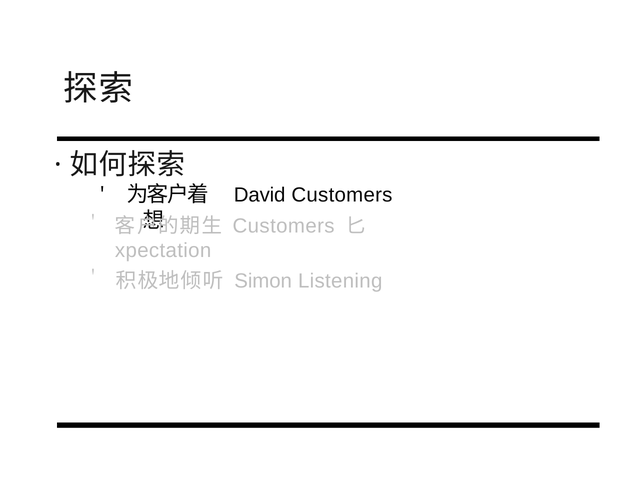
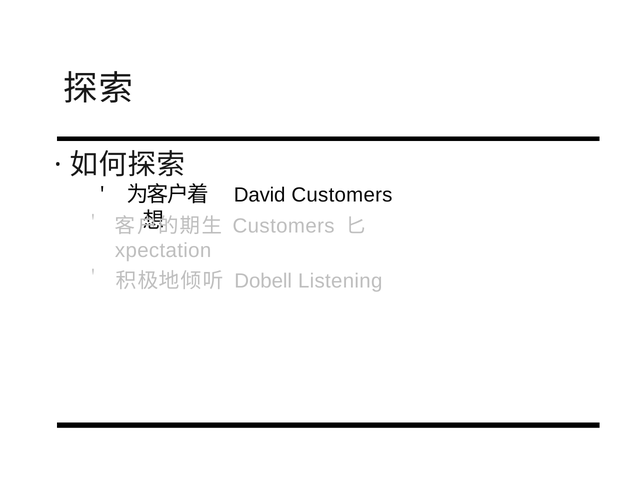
Simon: Simon -> Dobell
